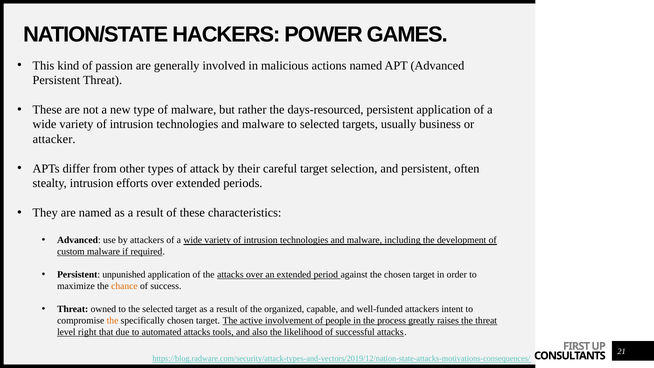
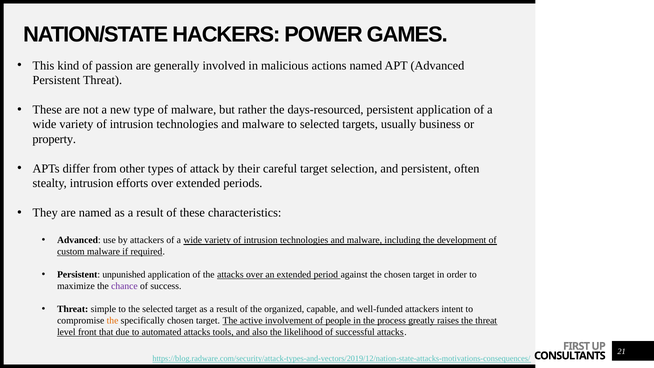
attacker: attacker -> property
chance colour: orange -> purple
owned: owned -> simple
right: right -> front
